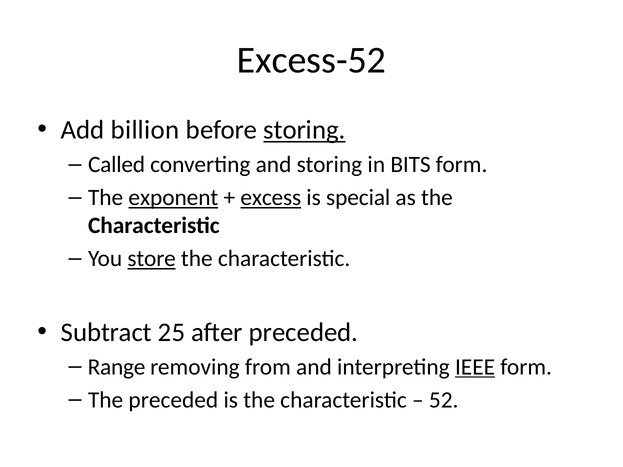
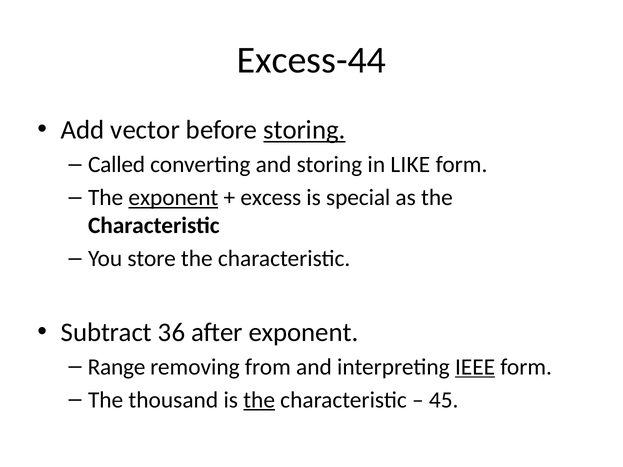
Excess-52: Excess-52 -> Excess-44
billion: billion -> vector
BITS: BITS -> LIKE
excess underline: present -> none
store underline: present -> none
25: 25 -> 36
after preceded: preceded -> exponent
The preceded: preceded -> thousand
the at (259, 400) underline: none -> present
52: 52 -> 45
